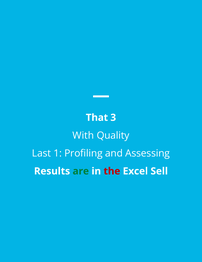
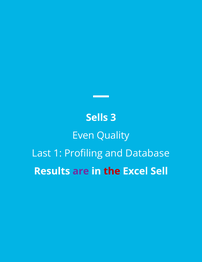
That: That -> Sells
With: With -> Even
Assessing: Assessing -> Database
are colour: green -> purple
